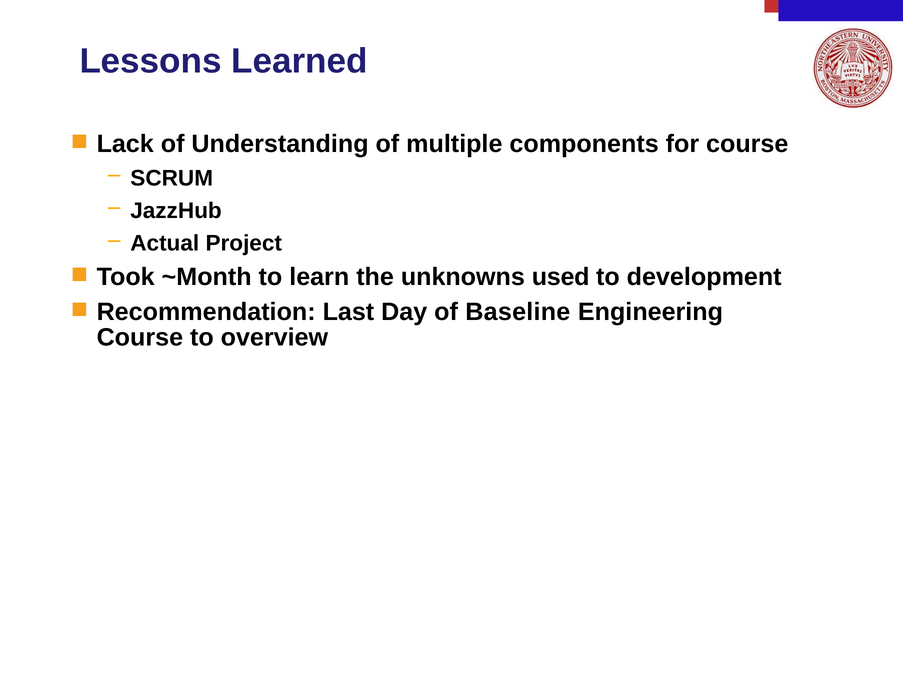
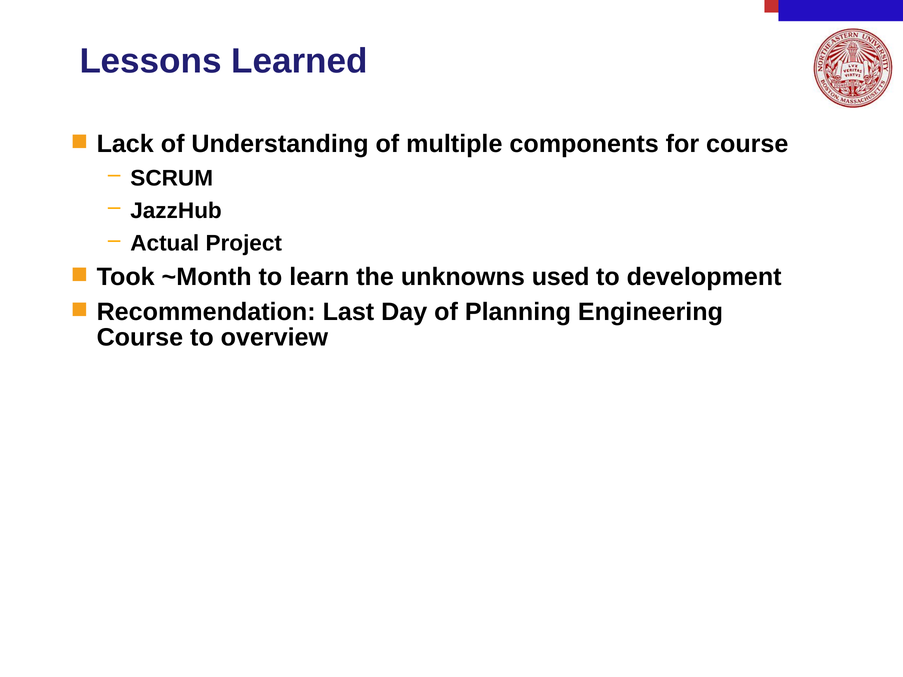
Baseline: Baseline -> Planning
